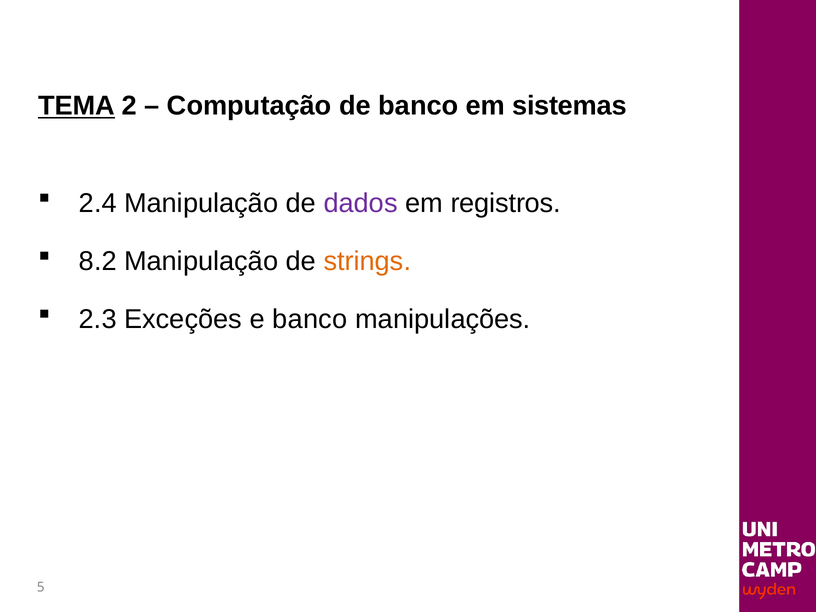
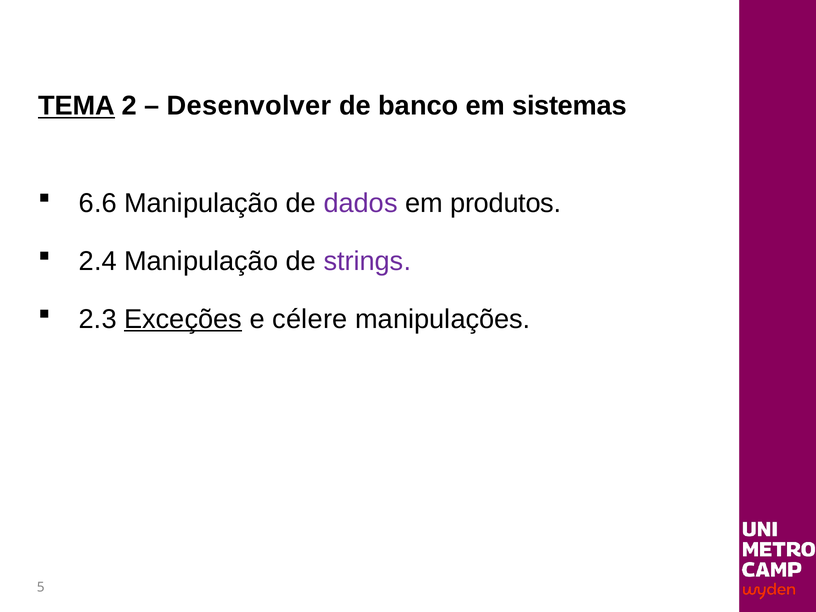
Computação: Computação -> Desenvolver
2.4: 2.4 -> 6.6
registros: registros -> produtos
8.2: 8.2 -> 2.4
strings colour: orange -> purple
Exceções underline: none -> present
e banco: banco -> célere
